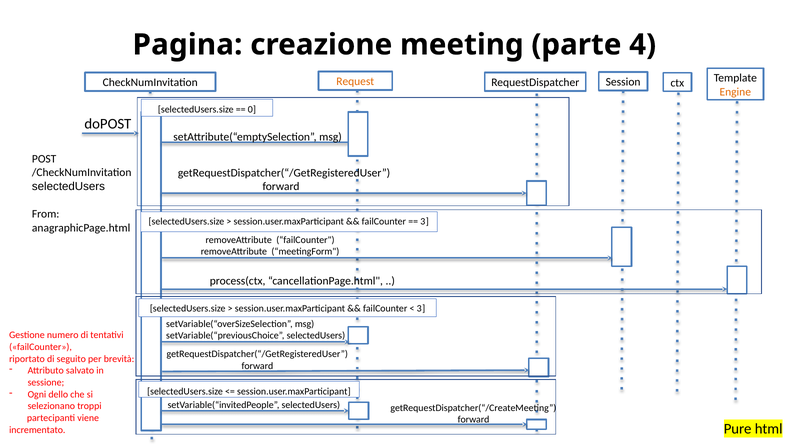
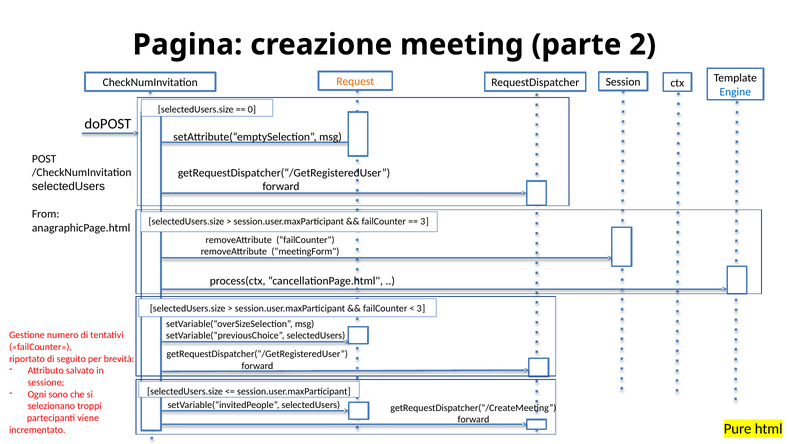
4: 4 -> 2
Engine colour: orange -> blue
dello: dello -> sono
